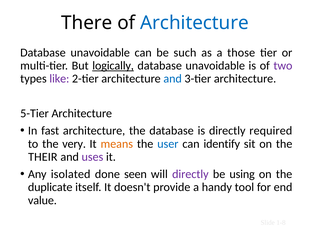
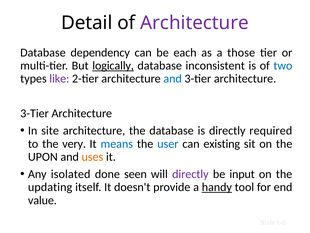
There: There -> Detail
Architecture at (195, 23) colour: blue -> purple
unavoidable at (100, 52): unavoidable -> dependency
such: such -> each
unavoidable at (215, 65): unavoidable -> inconsistent
two colour: purple -> blue
5-Tier at (35, 113): 5-Tier -> 3-Tier
fast: fast -> site
means colour: orange -> blue
identify: identify -> existing
THEIR: THEIR -> UPON
uses colour: purple -> orange
using: using -> input
duplicate: duplicate -> updating
handy underline: none -> present
